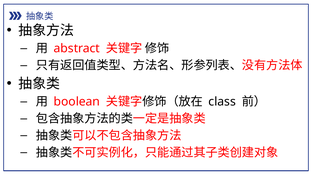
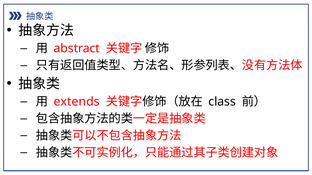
boolean: boolean -> extends
